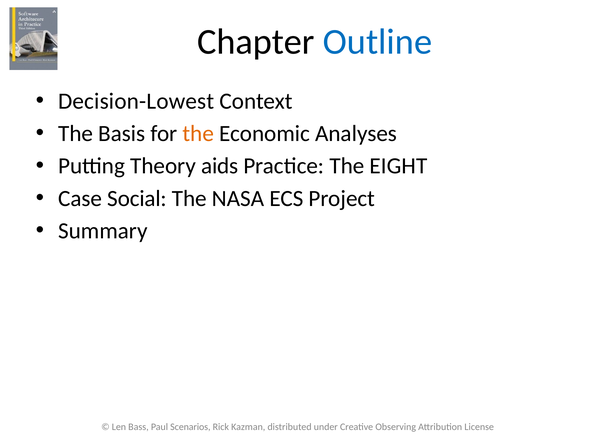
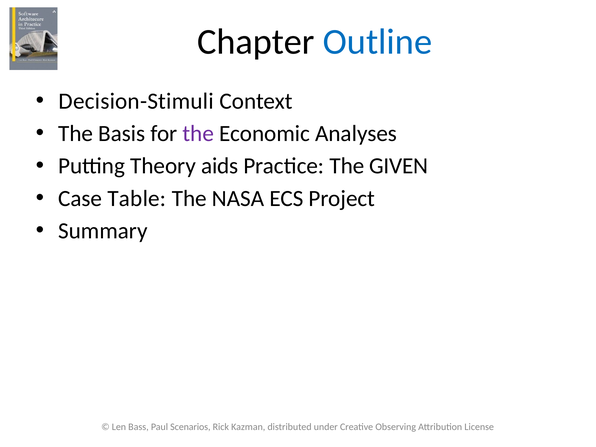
Decision-Lowest: Decision-Lowest -> Decision-Stimuli
the at (198, 134) colour: orange -> purple
EIGHT: EIGHT -> GIVEN
Social: Social -> Table
